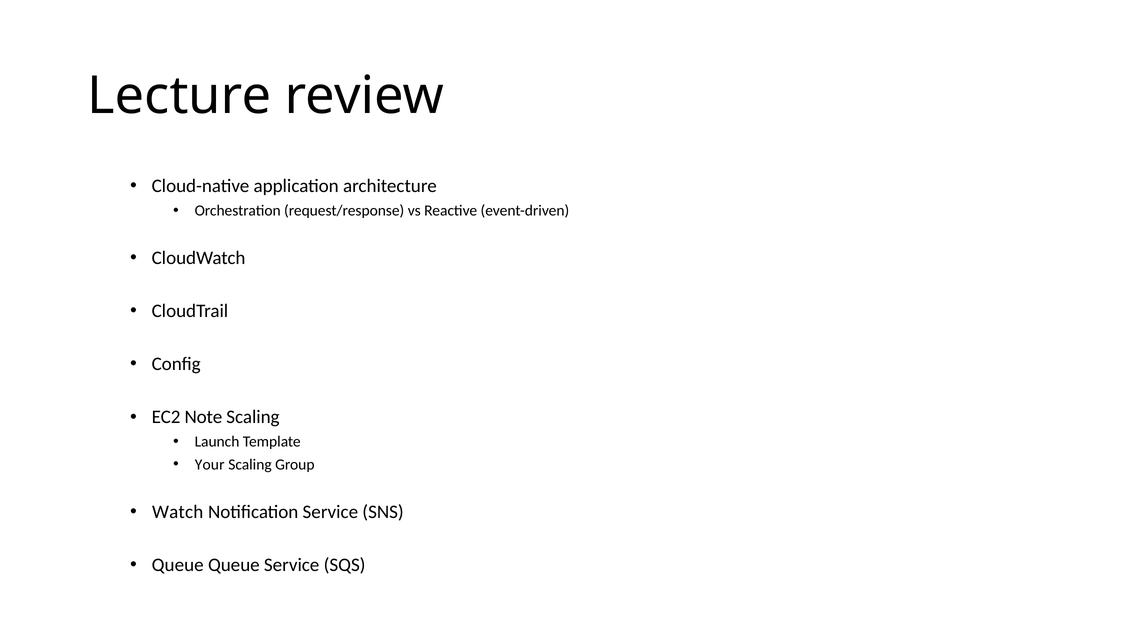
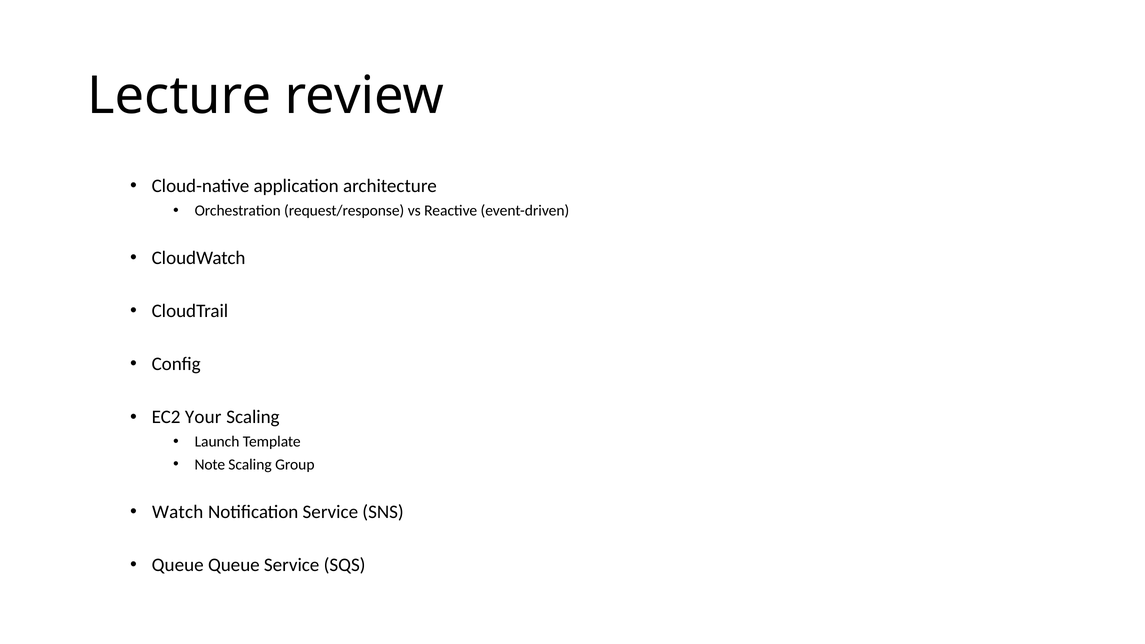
Note: Note -> Your
Your: Your -> Note
